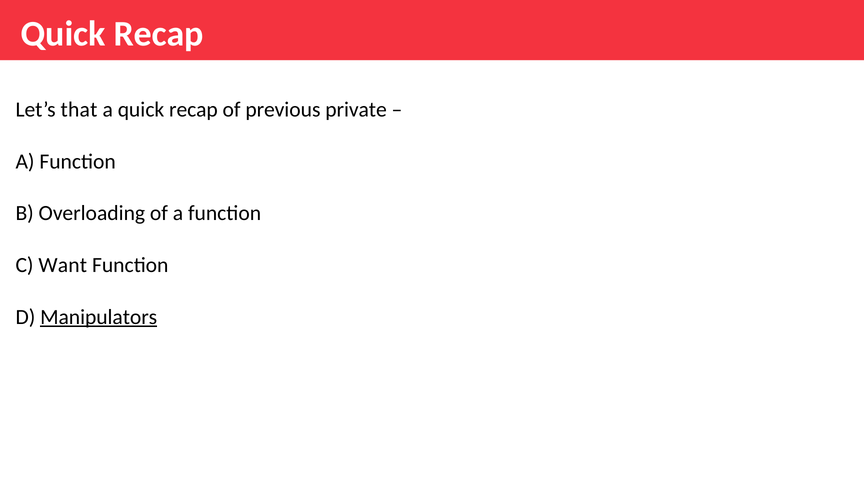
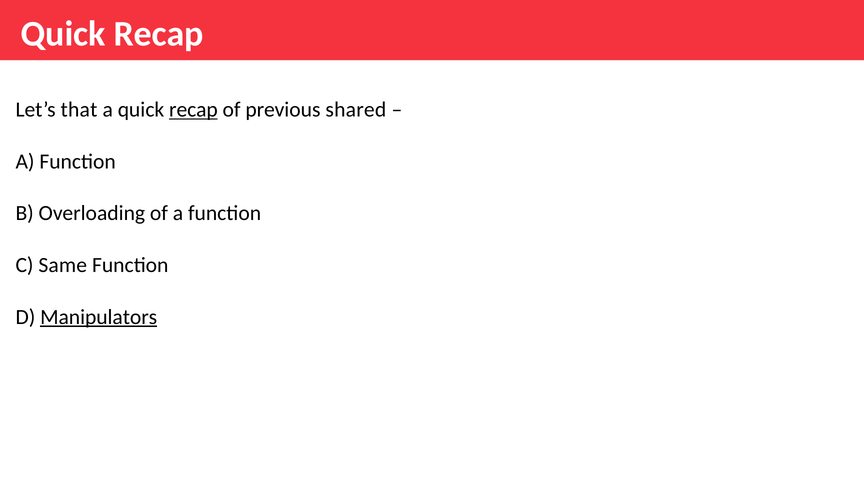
recap at (193, 110) underline: none -> present
private: private -> shared
Want: Want -> Same
